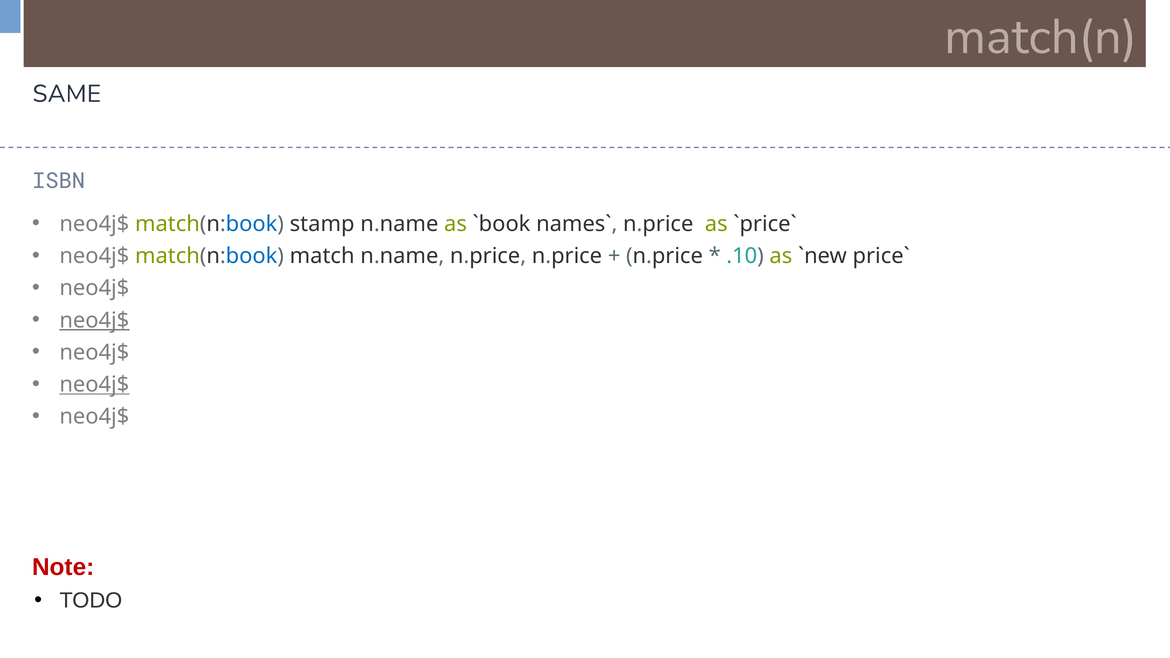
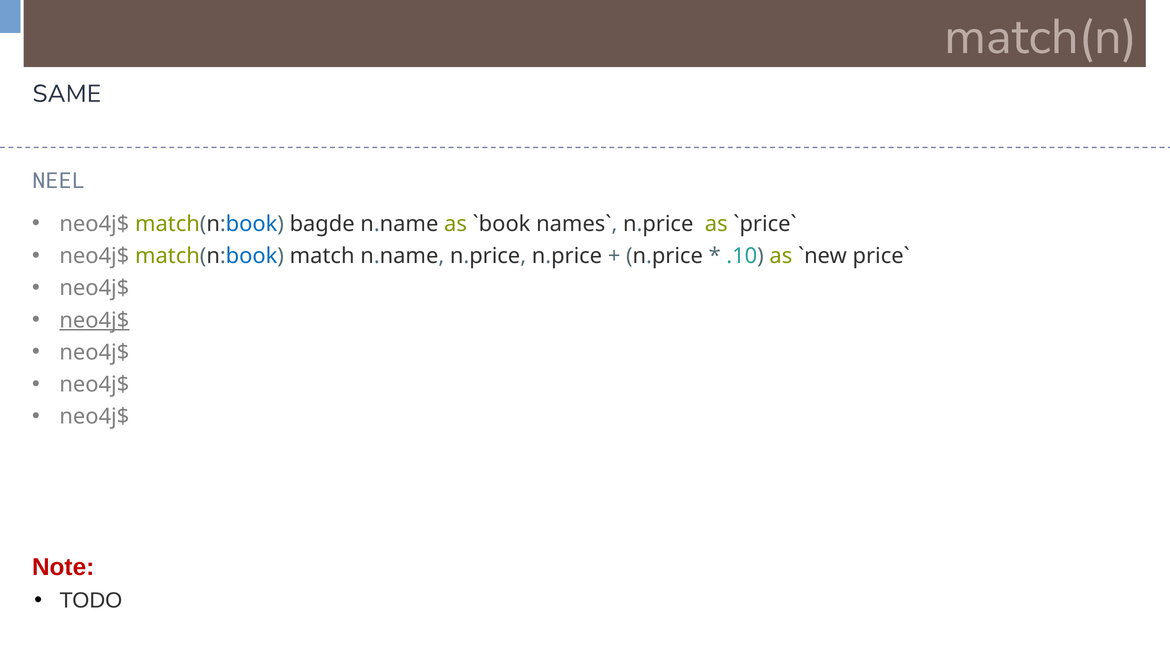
ISBN: ISBN -> NEEL
stamp: stamp -> bagde
neo4j$ at (94, 385) underline: present -> none
